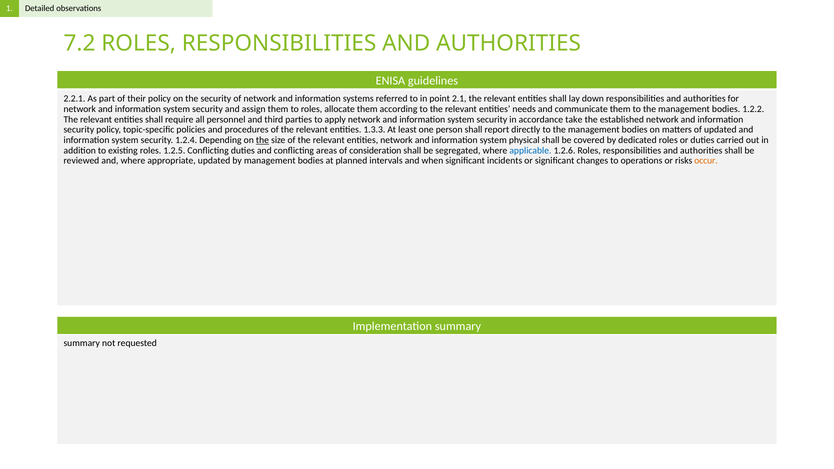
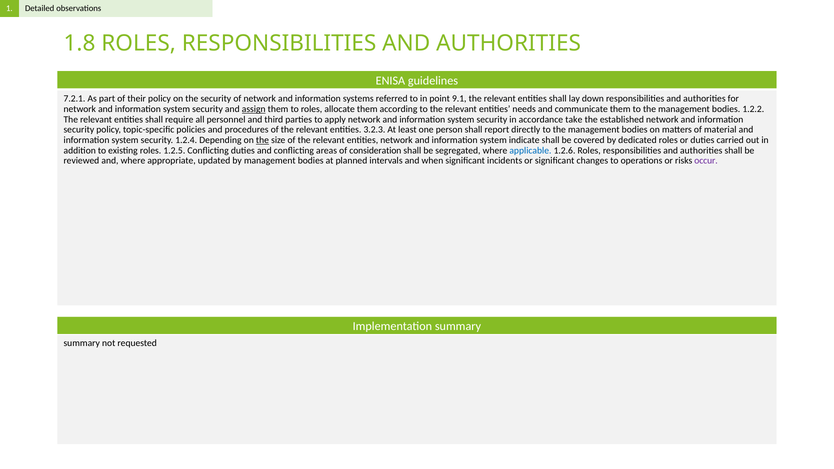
7.2: 7.2 -> 1.8
2.2.1: 2.2.1 -> 7.2.1
2.1: 2.1 -> 9.1
assign underline: none -> present
1.3.3: 1.3.3 -> 3.2.3
of updated: updated -> material
physical: physical -> indicate
occur colour: orange -> purple
